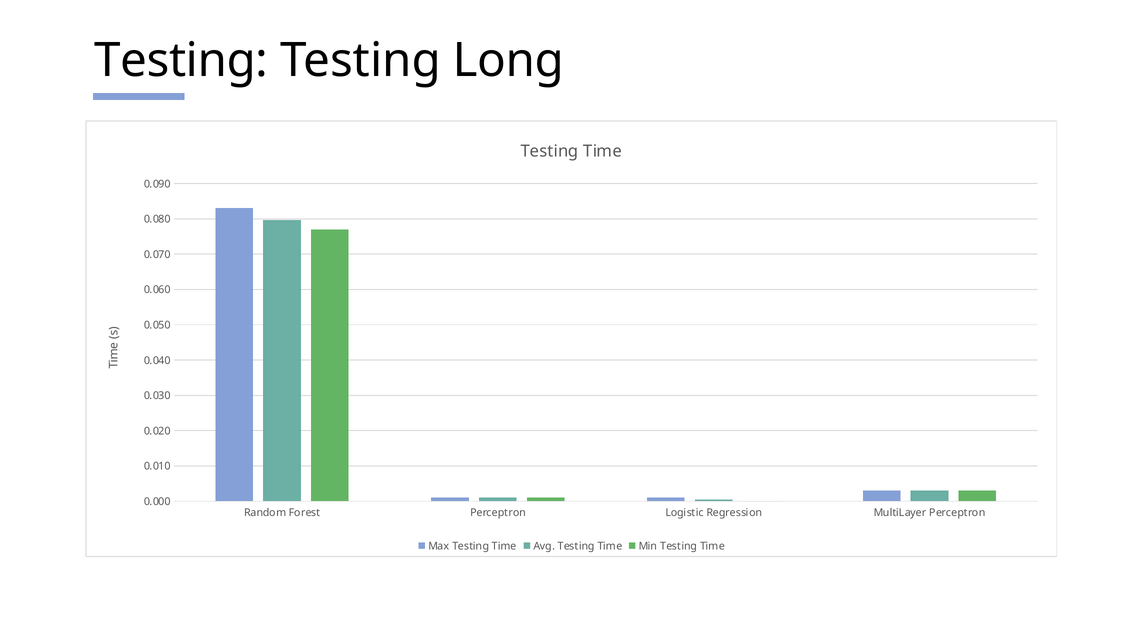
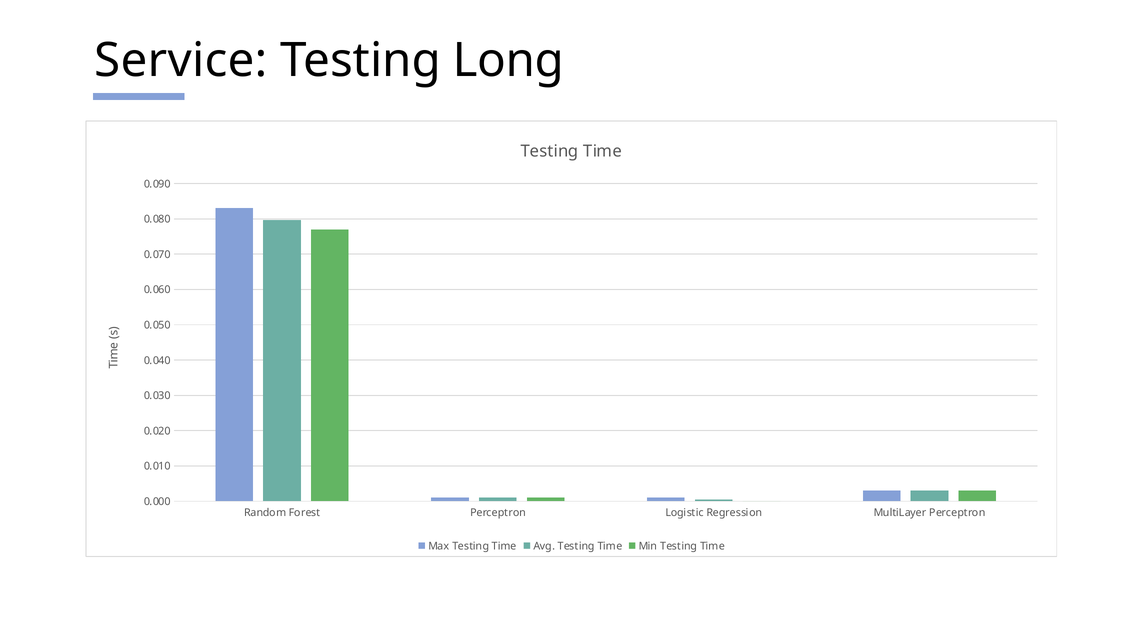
Testing at (181, 60): Testing -> Service
